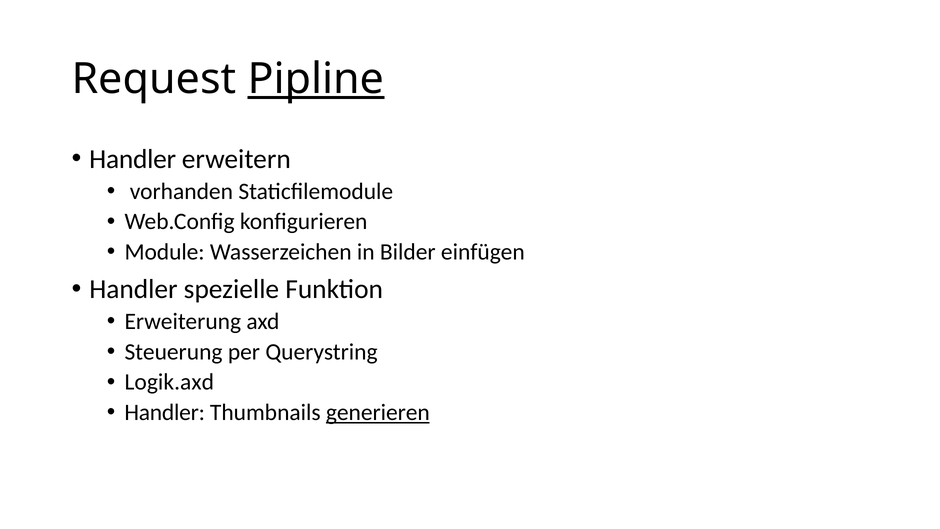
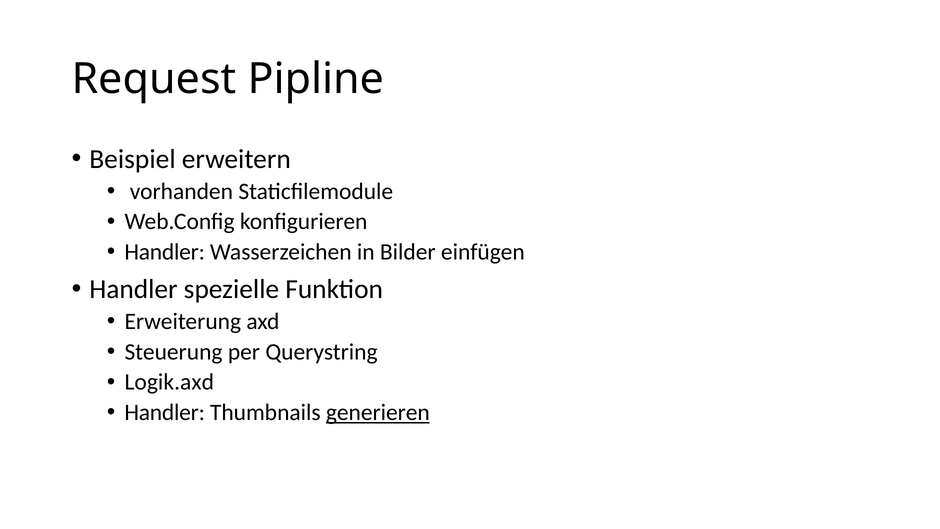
Pipline underline: present -> none
Handler at (133, 159): Handler -> Beispiel
Module at (165, 252): Module -> Handler
